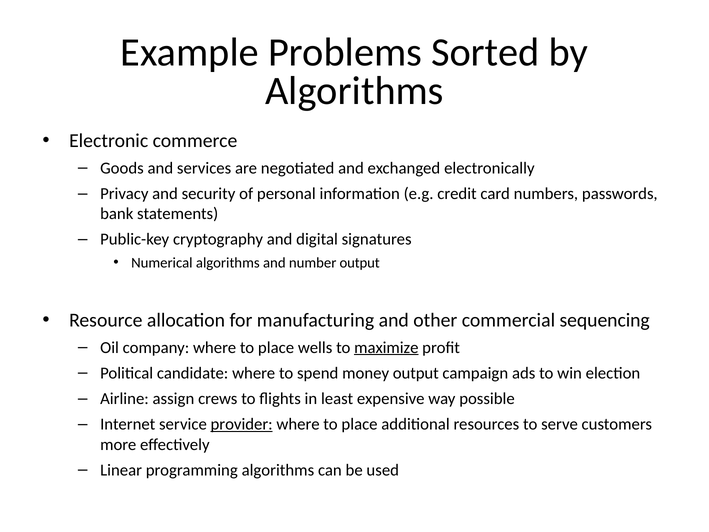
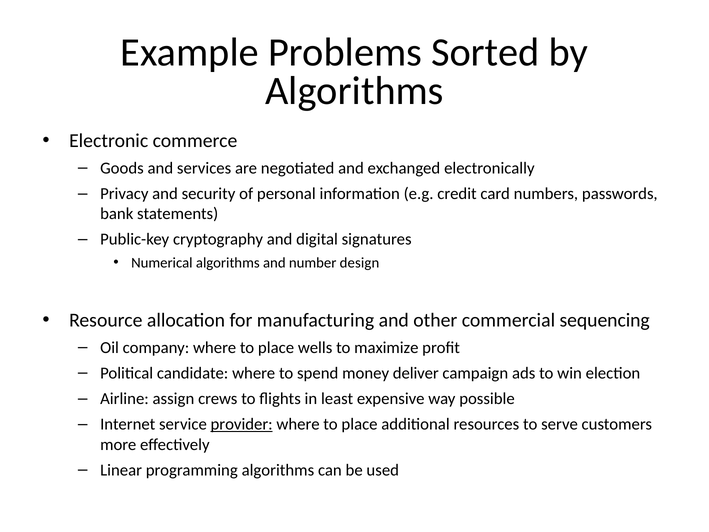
number output: output -> design
maximize underline: present -> none
money output: output -> deliver
